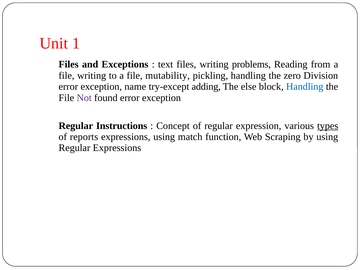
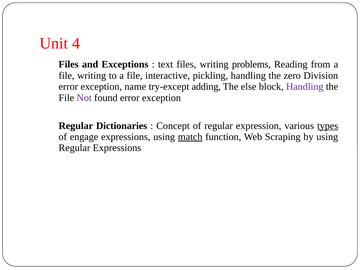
1: 1 -> 4
mutability: mutability -> interactive
Handling at (305, 87) colour: blue -> purple
Instructions: Instructions -> Dictionaries
reports: reports -> engage
match underline: none -> present
